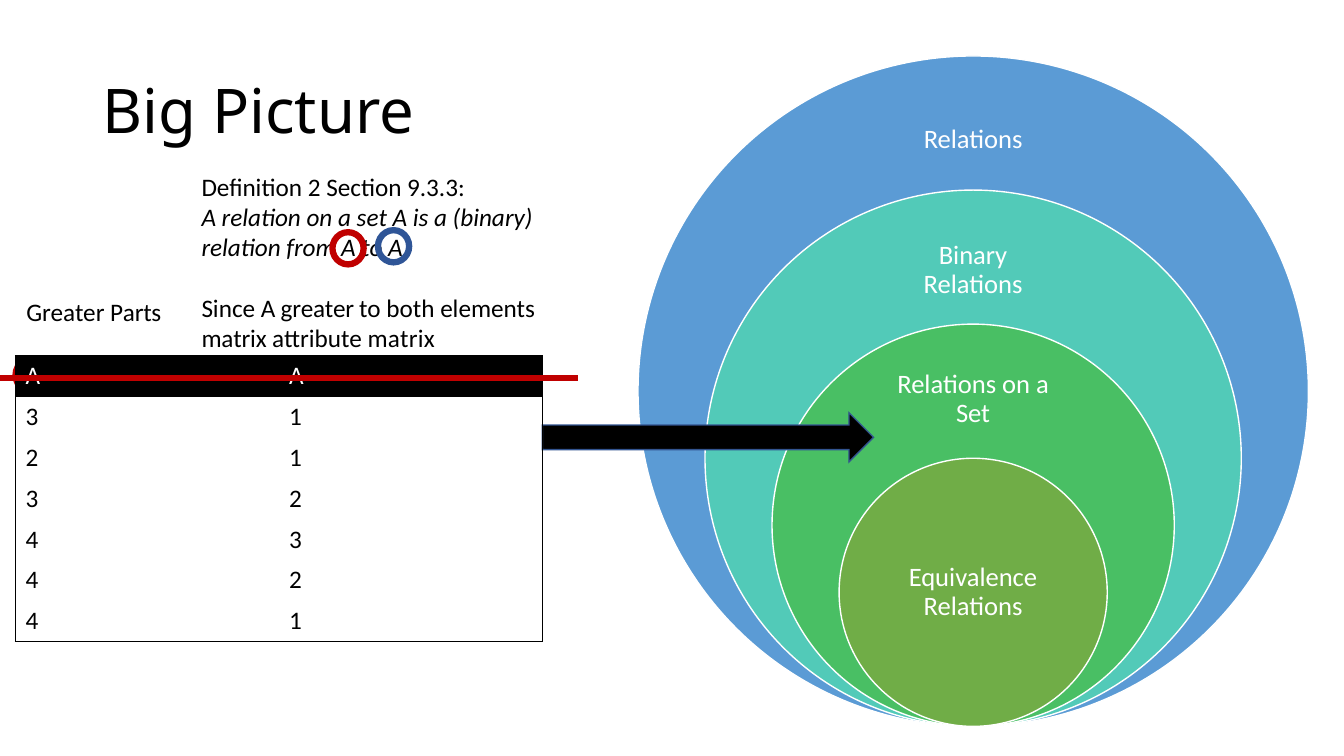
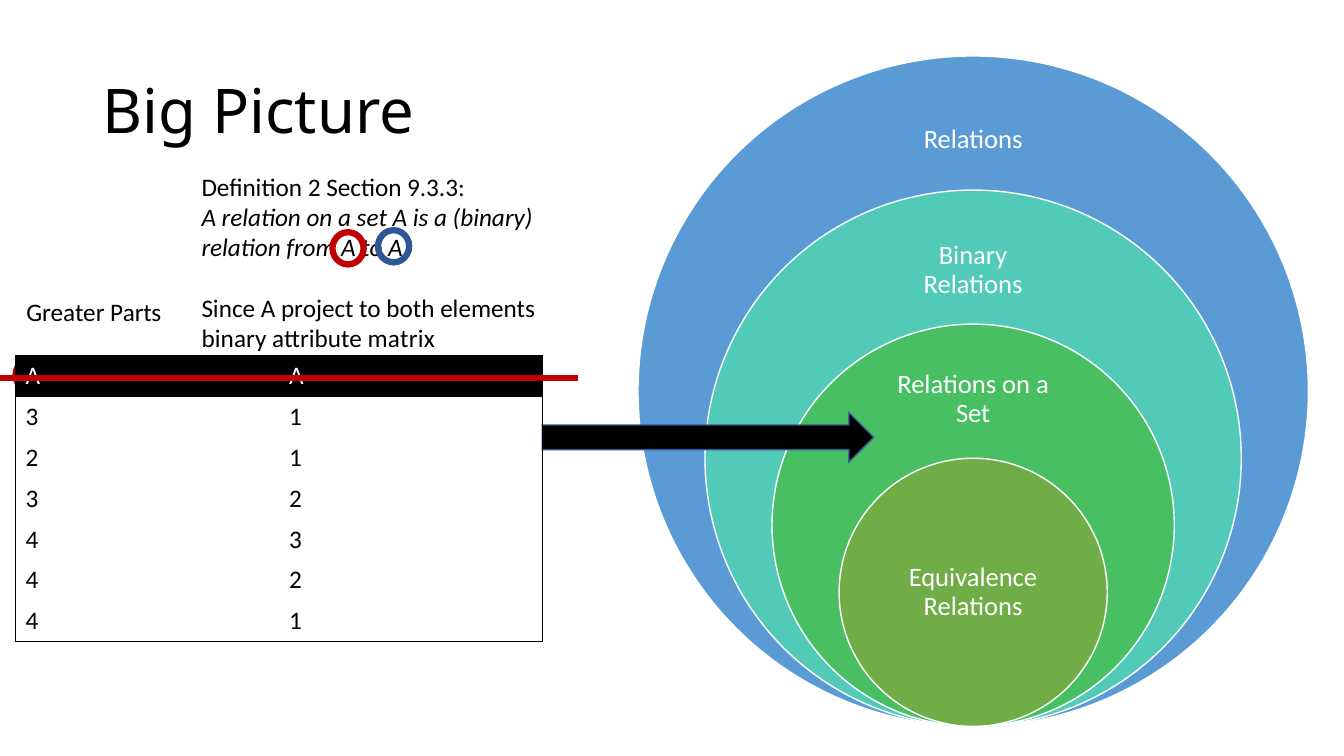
A greater: greater -> project
matrix at (234, 339): matrix -> binary
